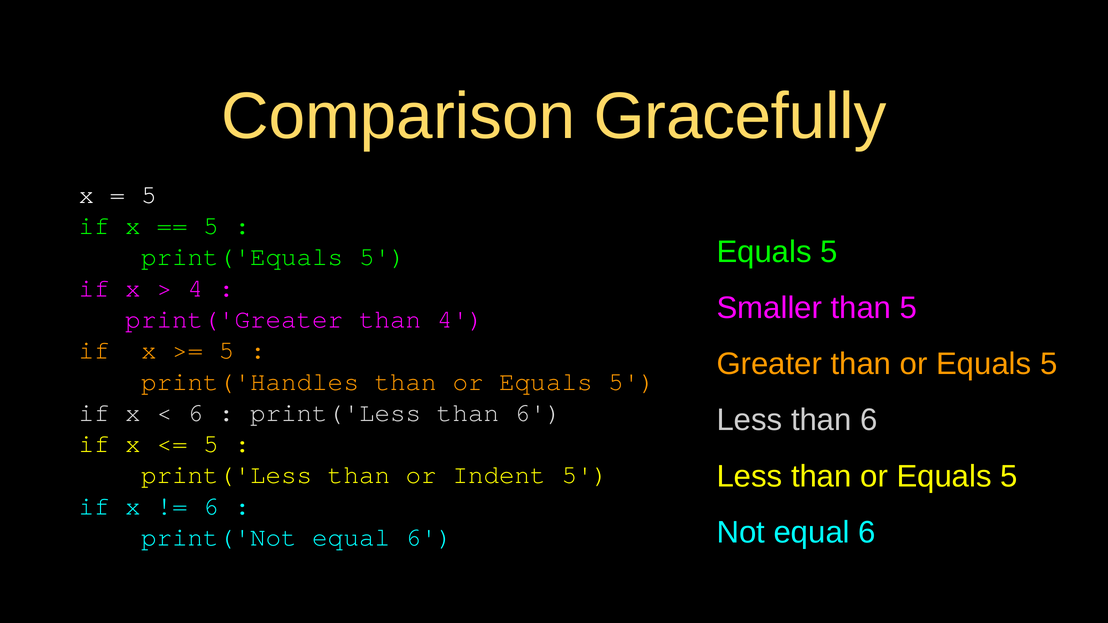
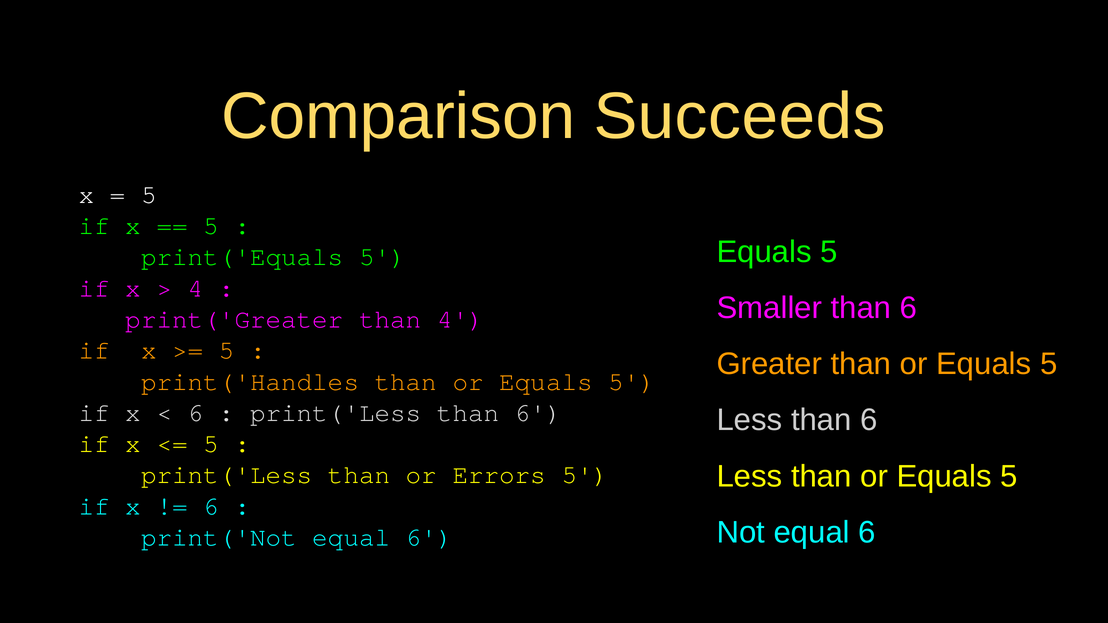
Gracefully: Gracefully -> Succeeds
5 at (909, 308): 5 -> 6
Indent: Indent -> Errors
